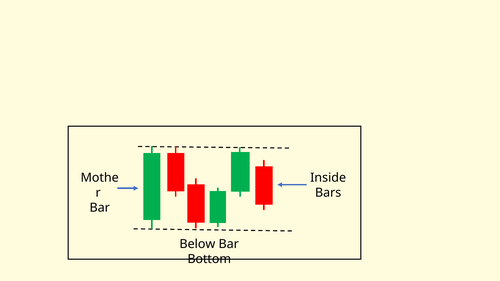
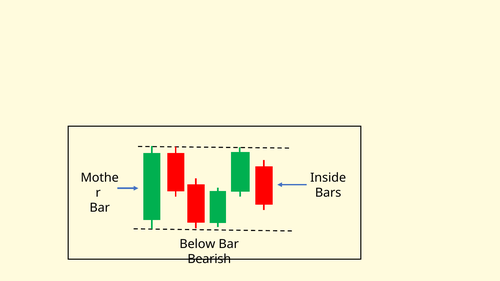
Bottom: Bottom -> Bearish
